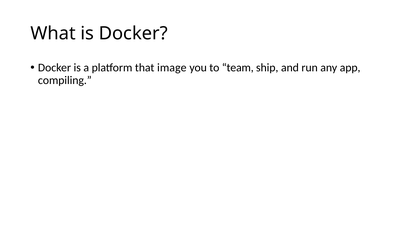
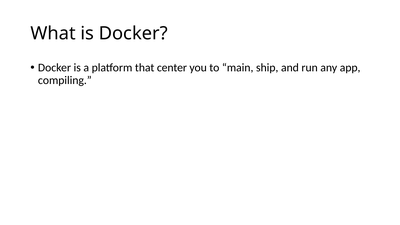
image: image -> center
team: team -> main
